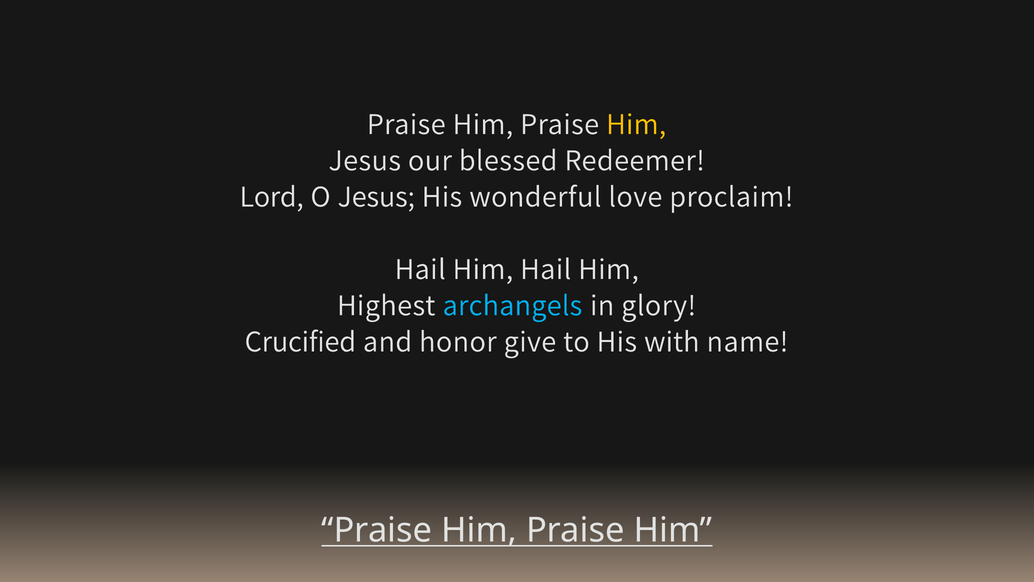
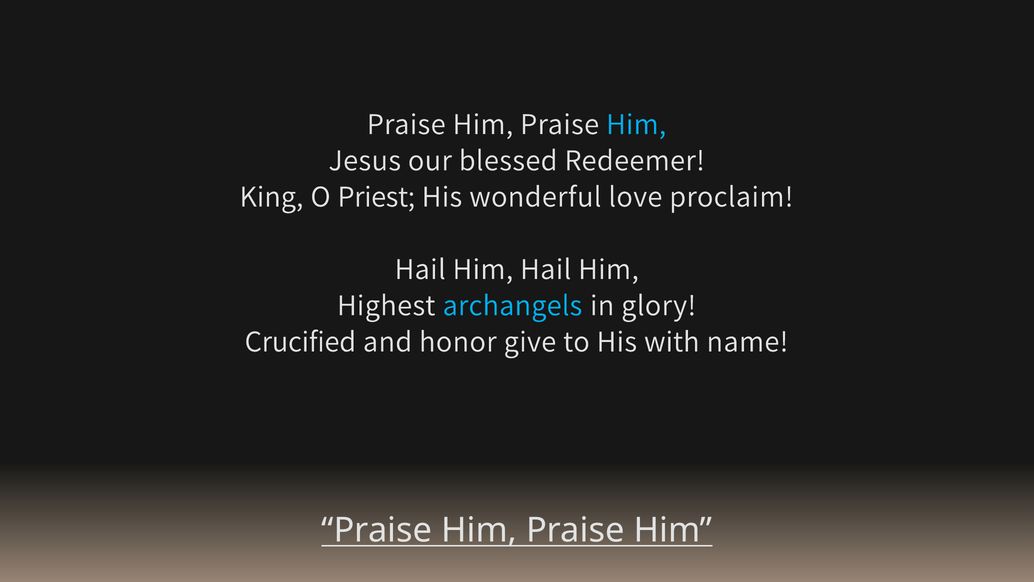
Him at (636, 124) colour: yellow -> light blue
Lord: Lord -> King
O Jesus: Jesus -> Priest
